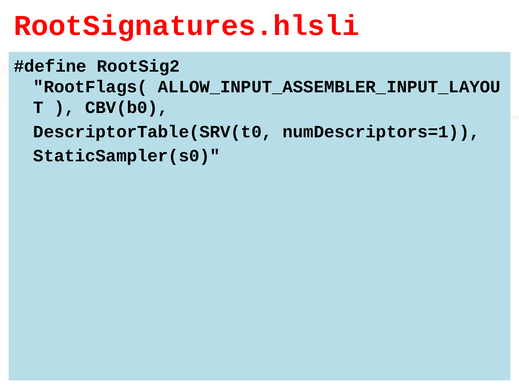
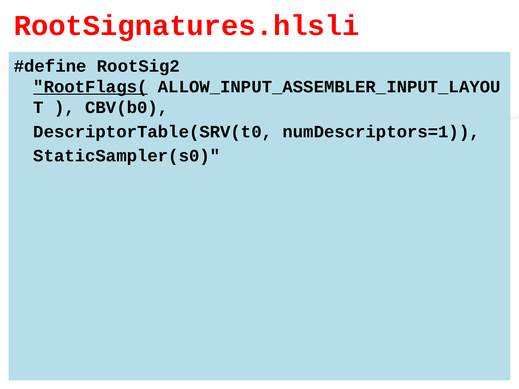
RootFlags( underline: none -> present
